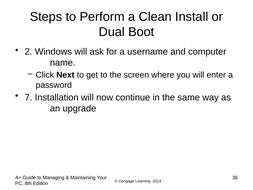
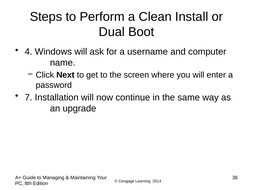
2: 2 -> 4
